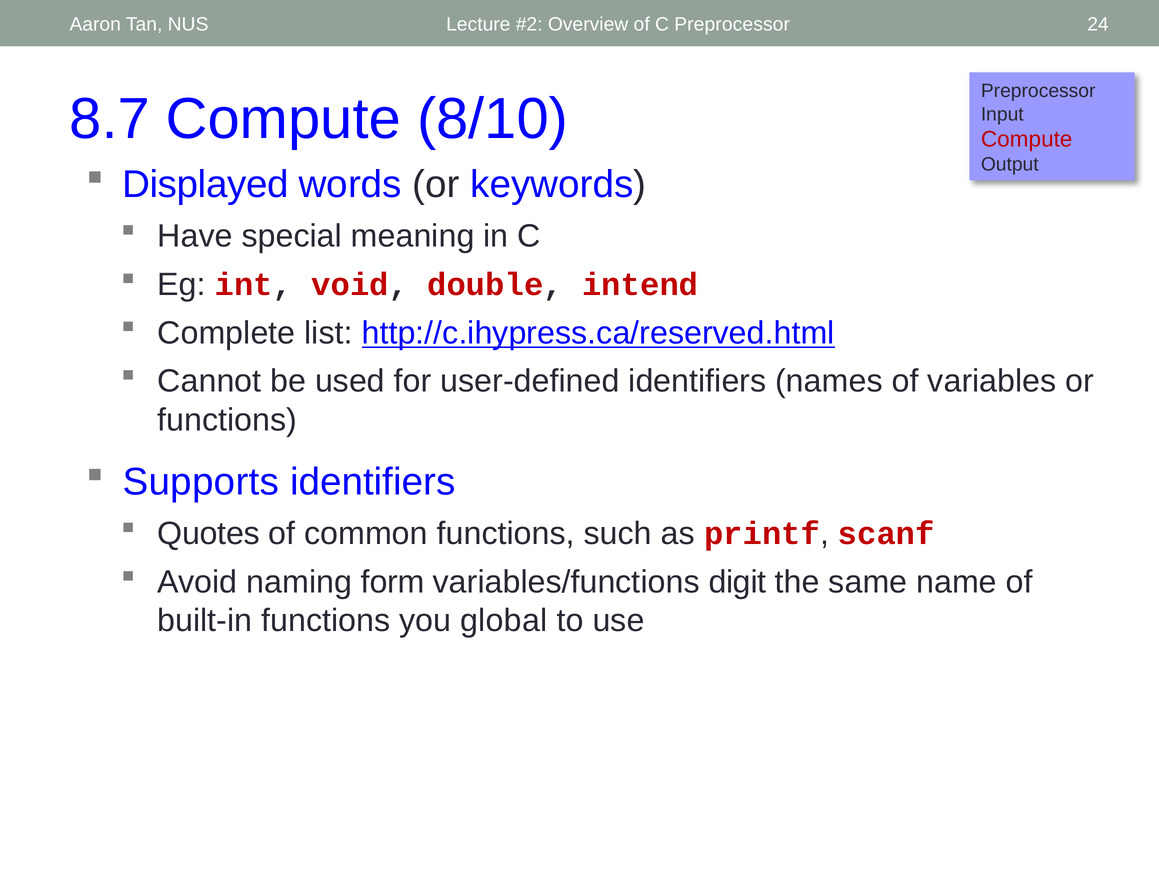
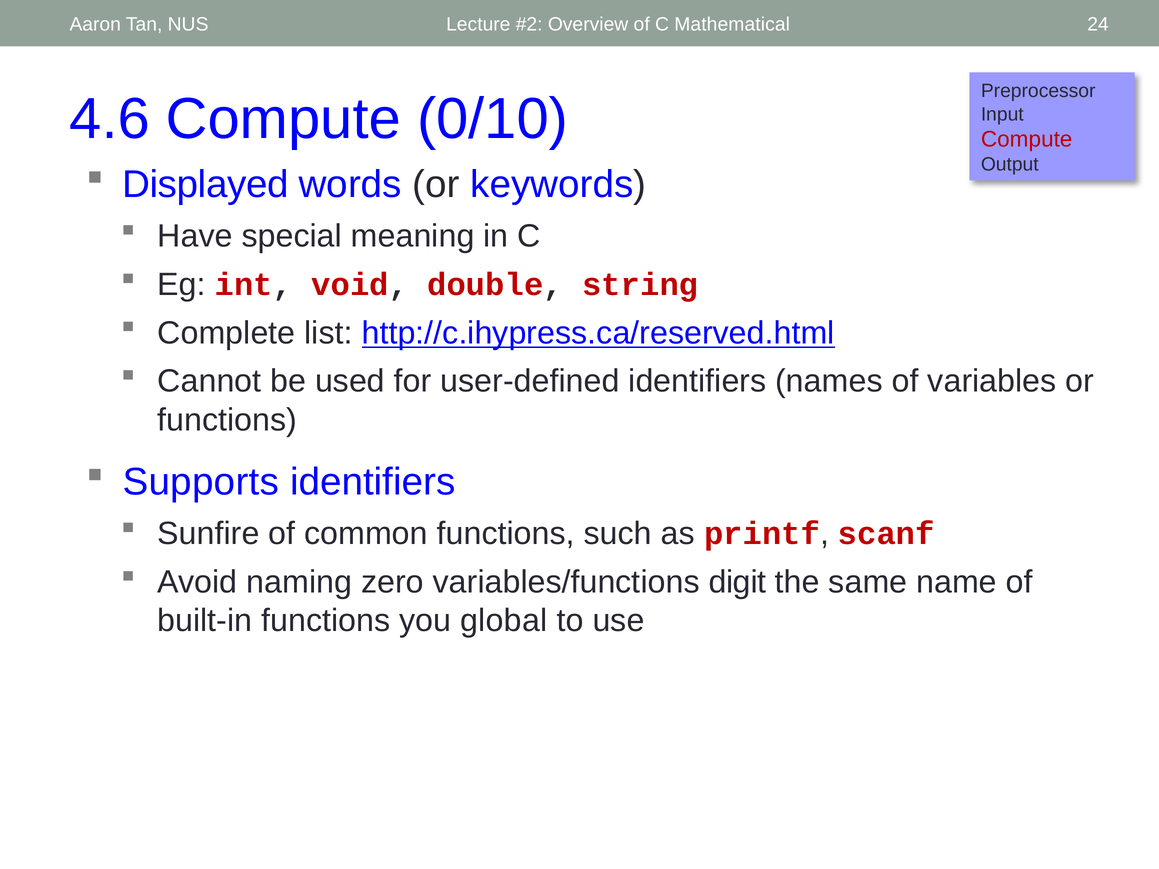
C Preprocessor: Preprocessor -> Mathematical
8.7: 8.7 -> 4.6
8/10: 8/10 -> 0/10
intend: intend -> string
Quotes: Quotes -> Sunfire
form: form -> zero
